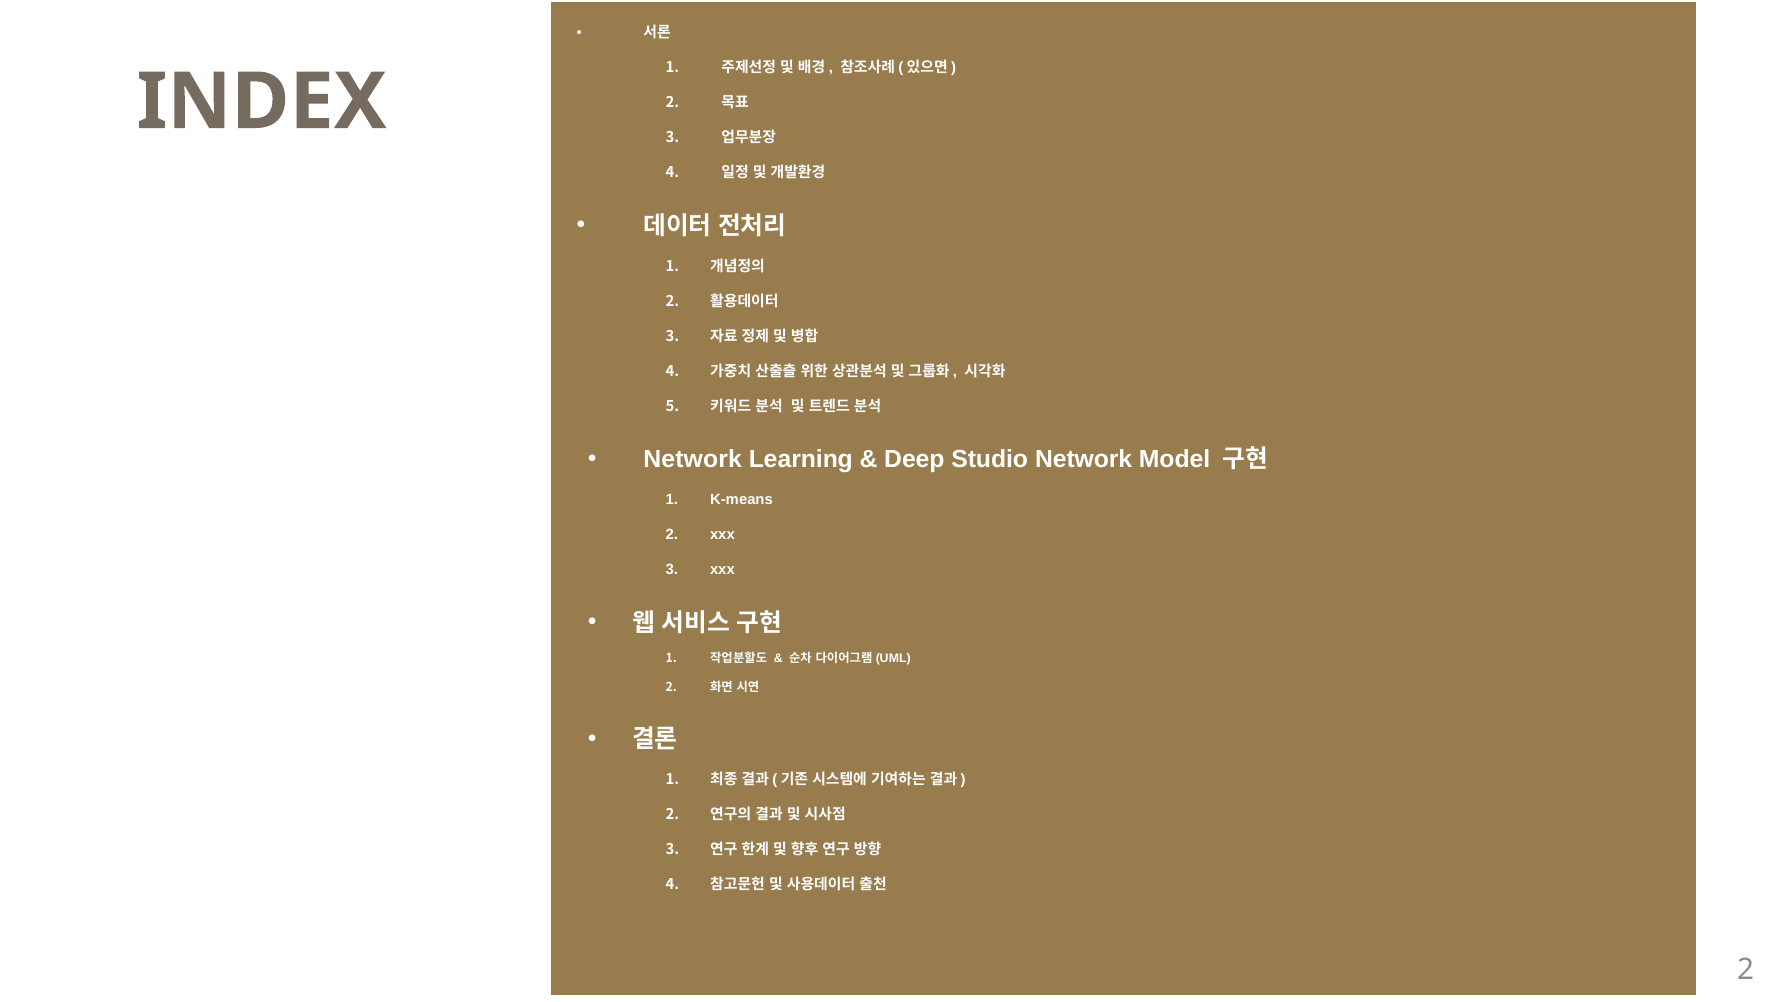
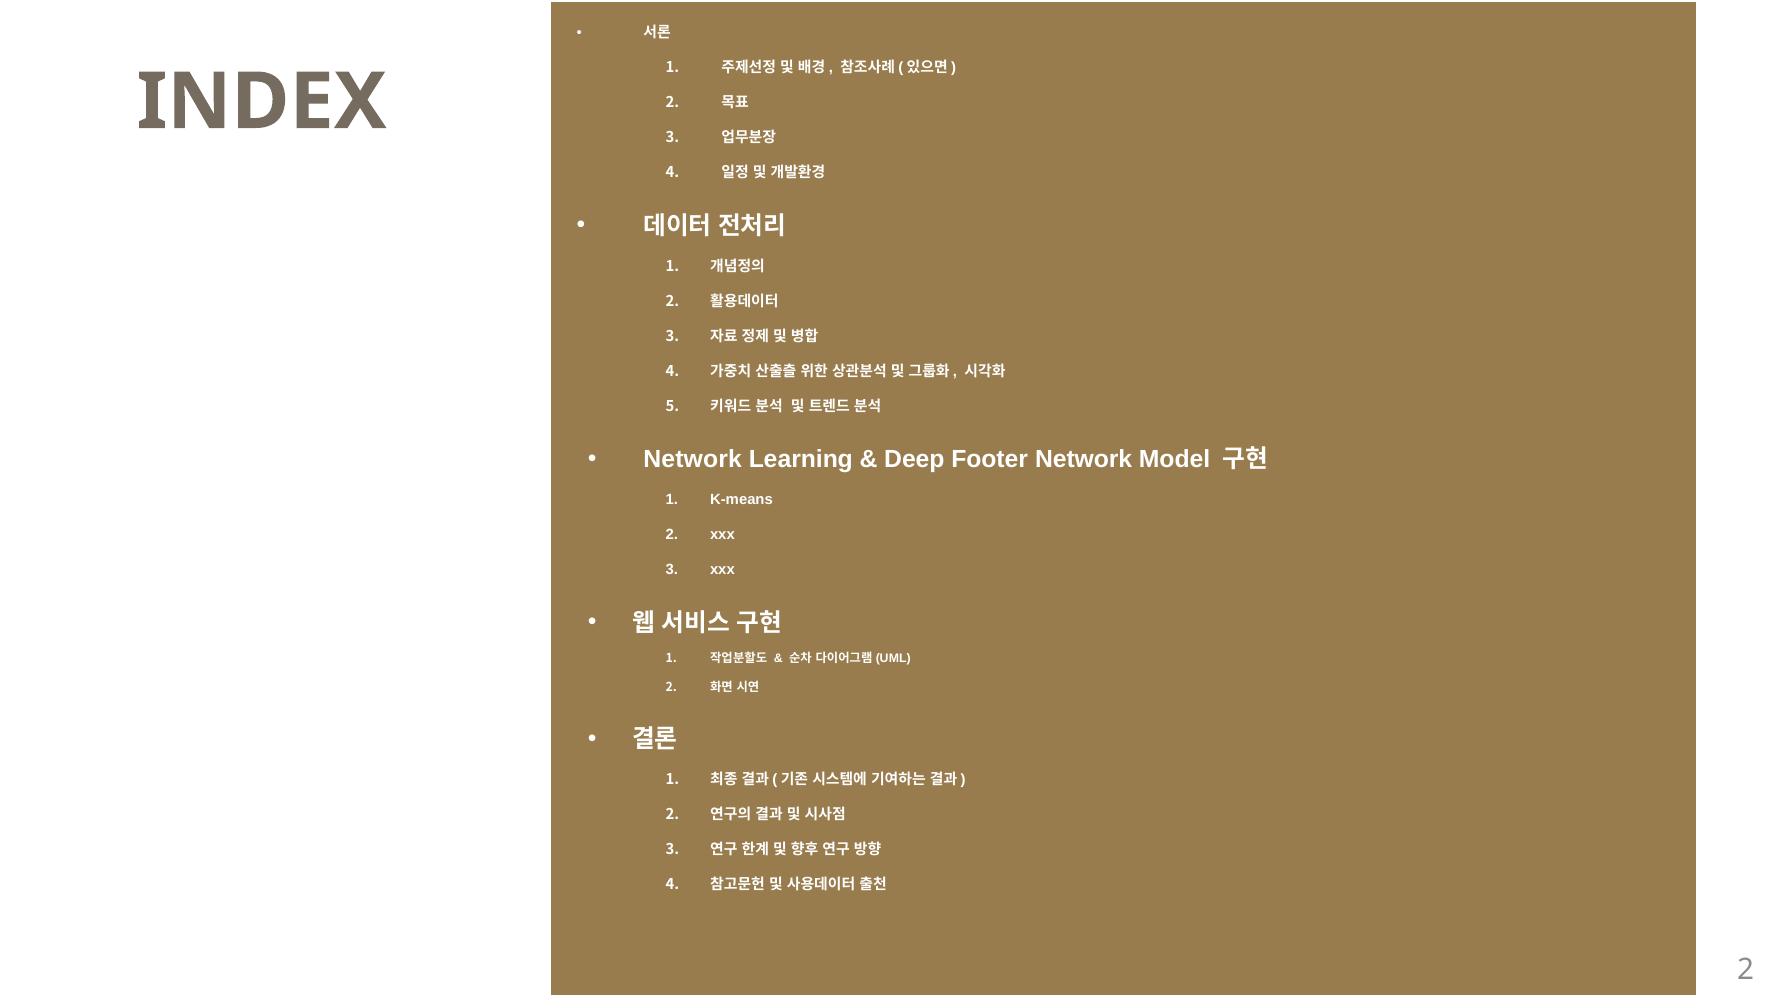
Studio: Studio -> Footer
